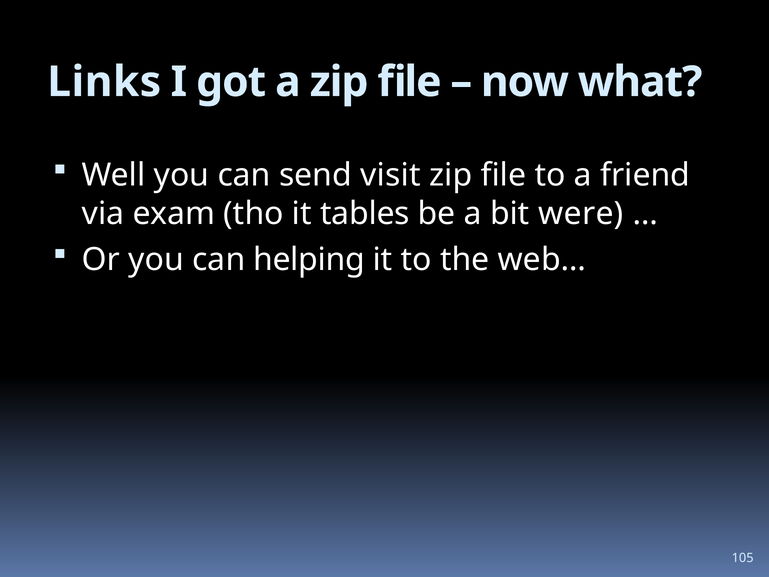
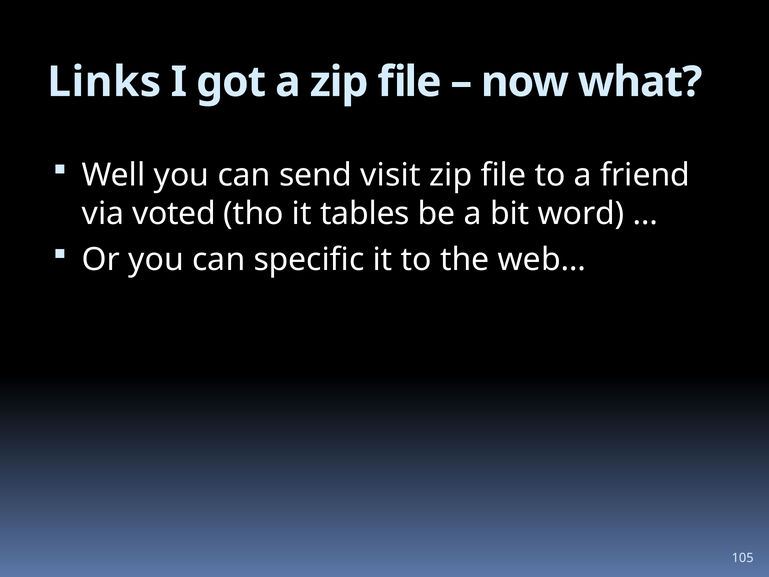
exam: exam -> voted
were: were -> word
helping: helping -> specific
